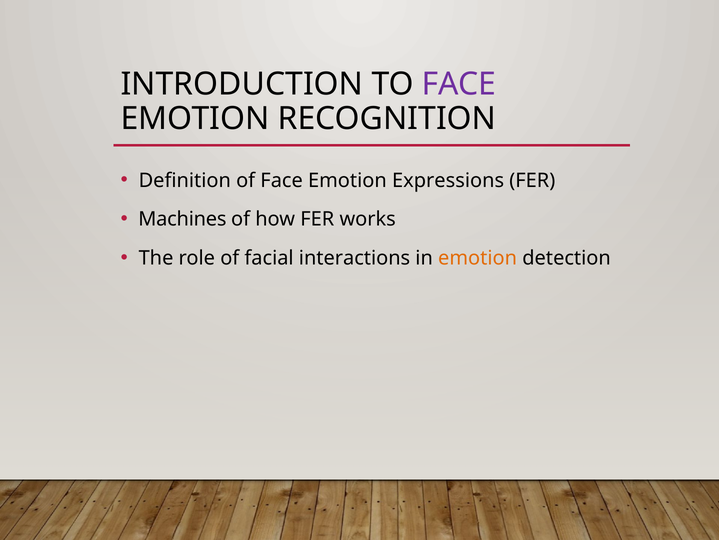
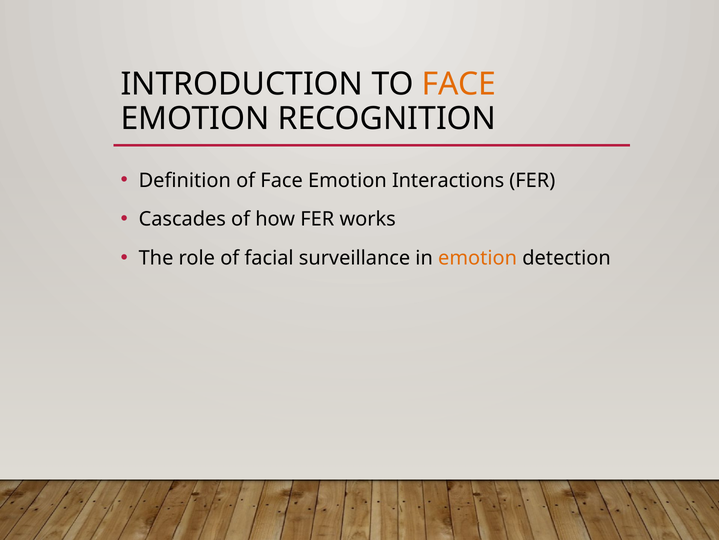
FACE at (459, 84) colour: purple -> orange
Expressions: Expressions -> Interactions
Machines: Machines -> Cascades
interactions: interactions -> surveillance
